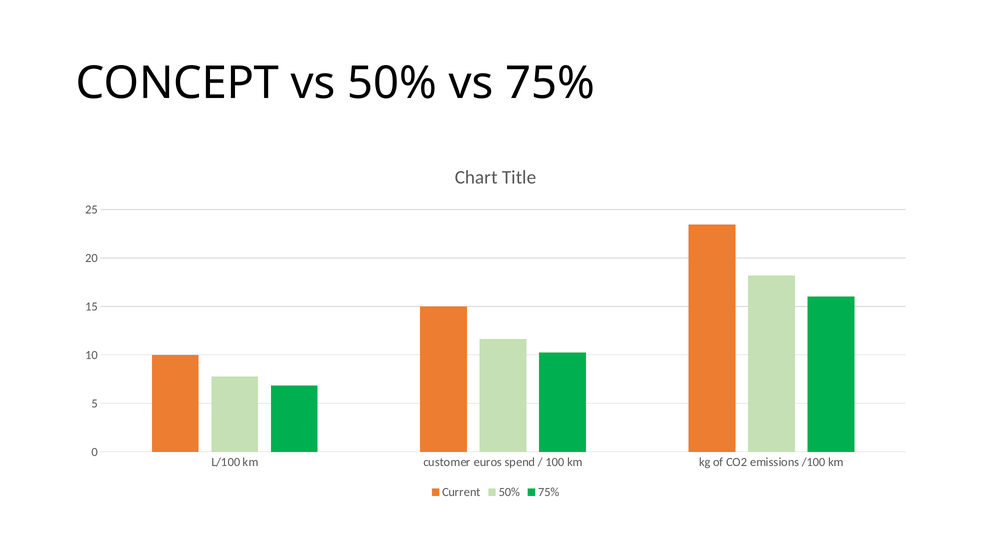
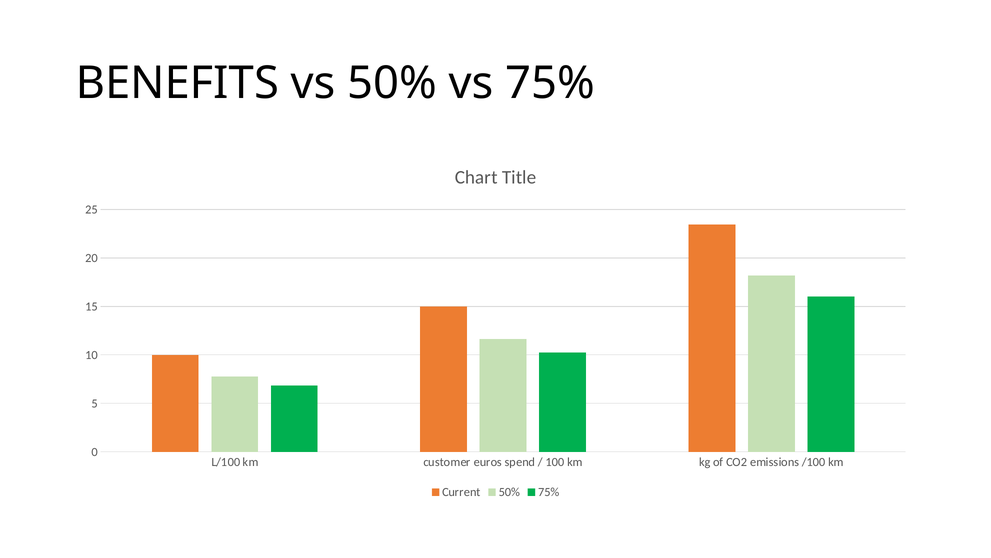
CONCEPT: CONCEPT -> BENEFITS
